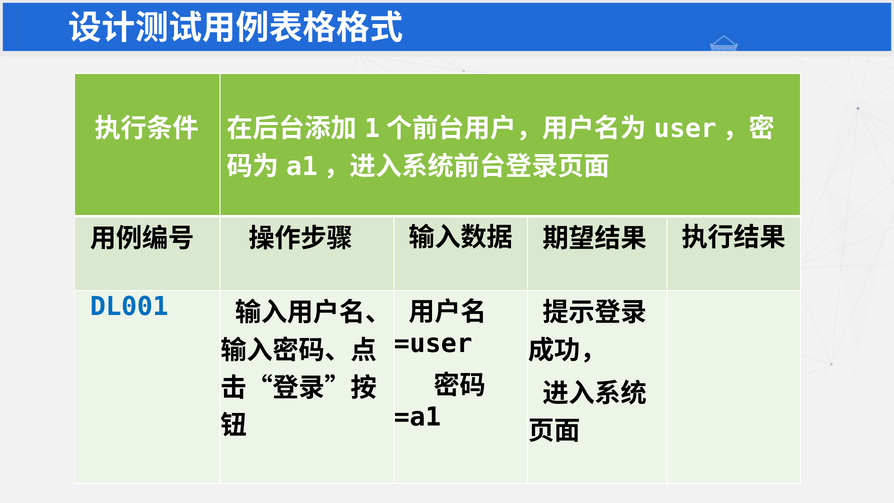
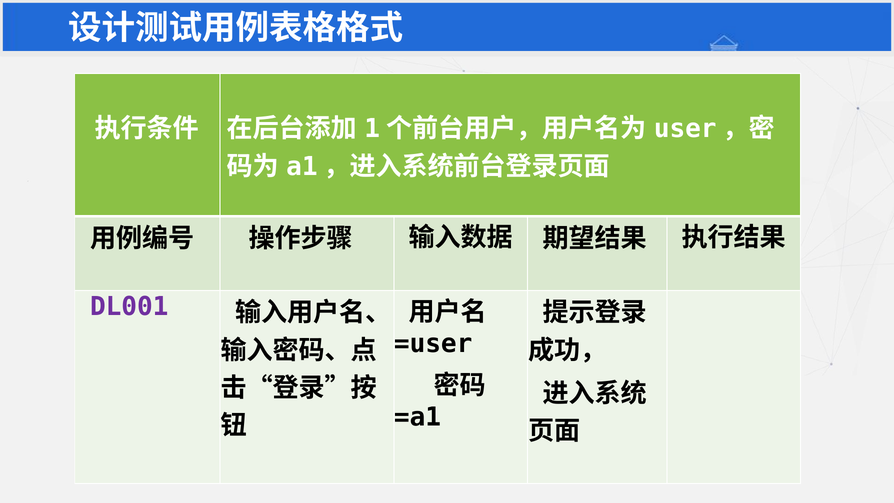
DL001 colour: blue -> purple
